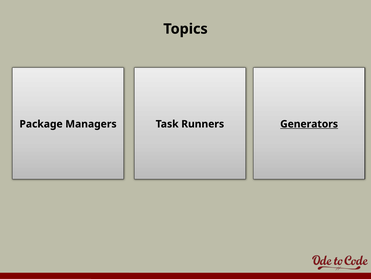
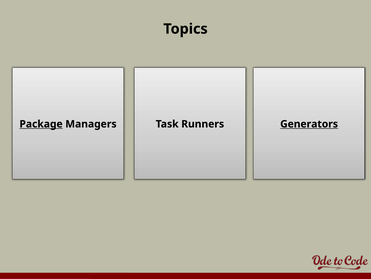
Package underline: none -> present
